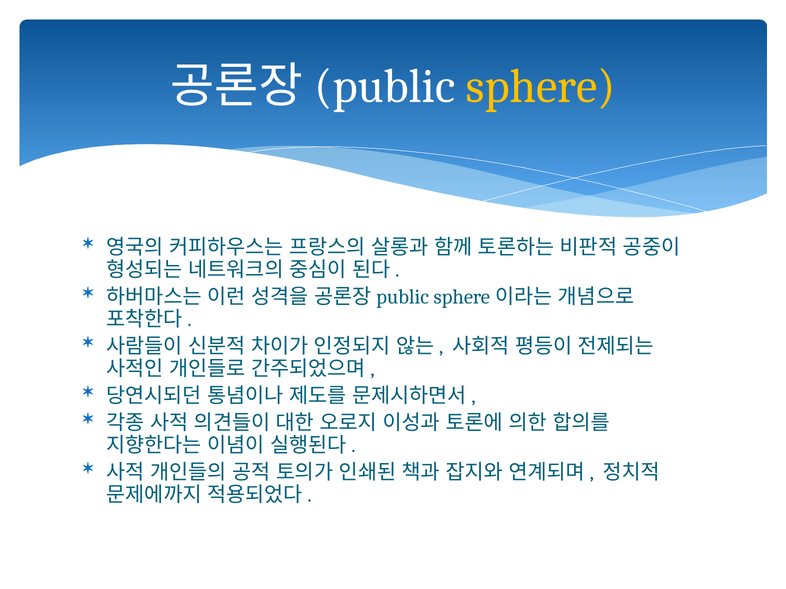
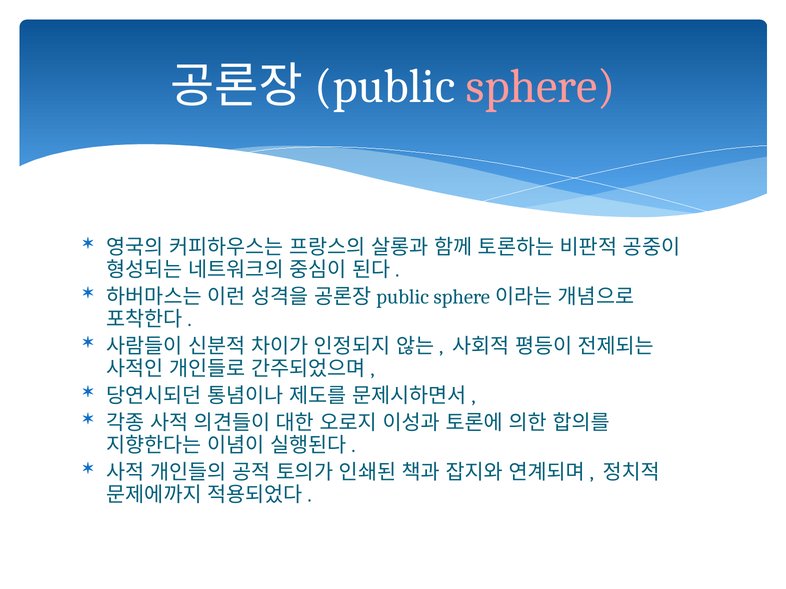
sphere colour: yellow -> pink
